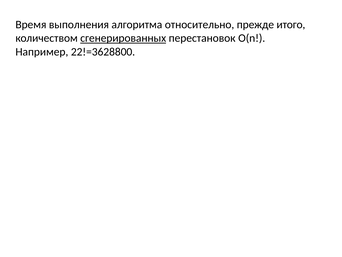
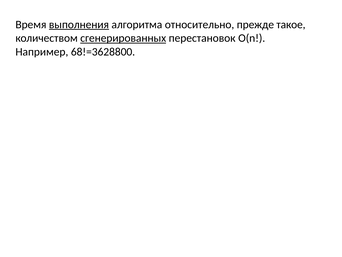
выполнения underline: none -> present
итого: итого -> такое
22!=3628800: 22!=3628800 -> 68!=3628800
